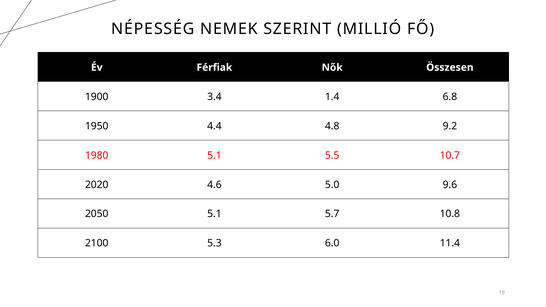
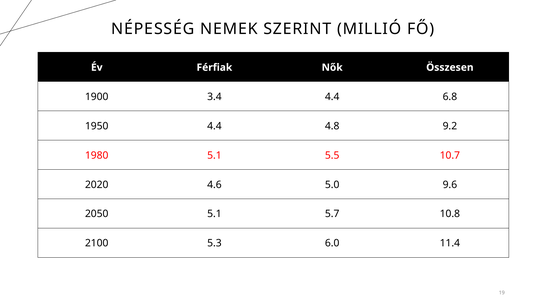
3.4 1.4: 1.4 -> 4.4
